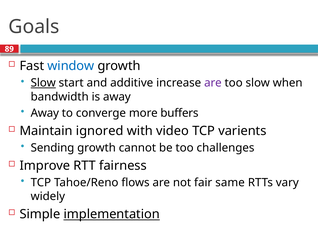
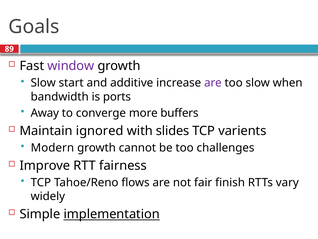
window colour: blue -> purple
Slow at (43, 83) underline: present -> none
is away: away -> ports
video: video -> slides
Sending: Sending -> Modern
same: same -> finish
